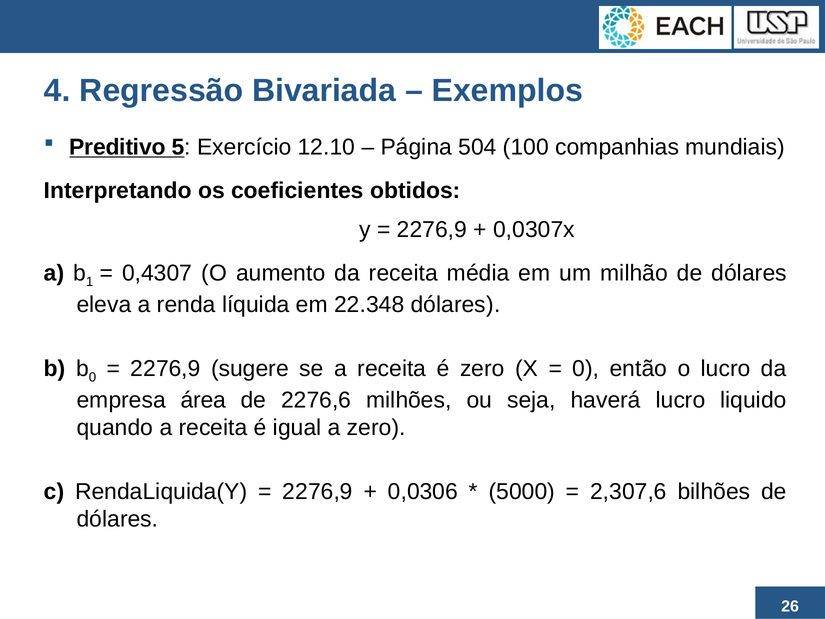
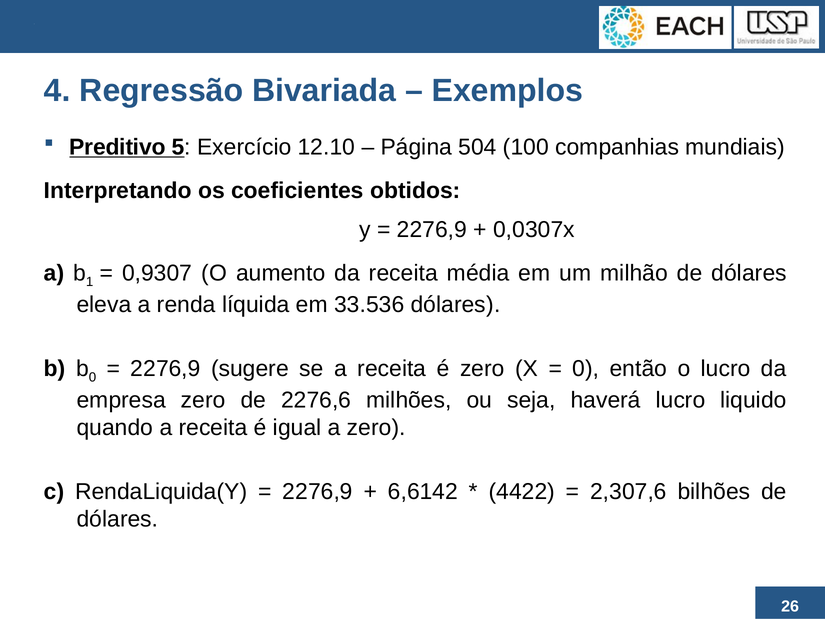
0,4307: 0,4307 -> 0,9307
22.348: 22.348 -> 33.536
empresa área: área -> zero
0,0306: 0,0306 -> 6,6142
5000: 5000 -> 4422
